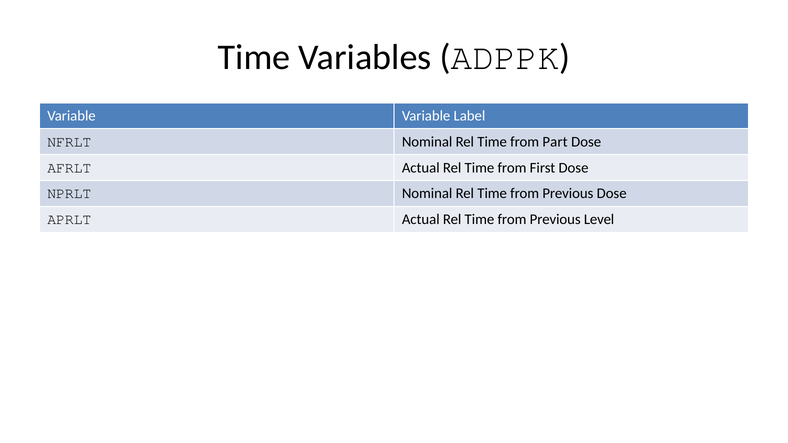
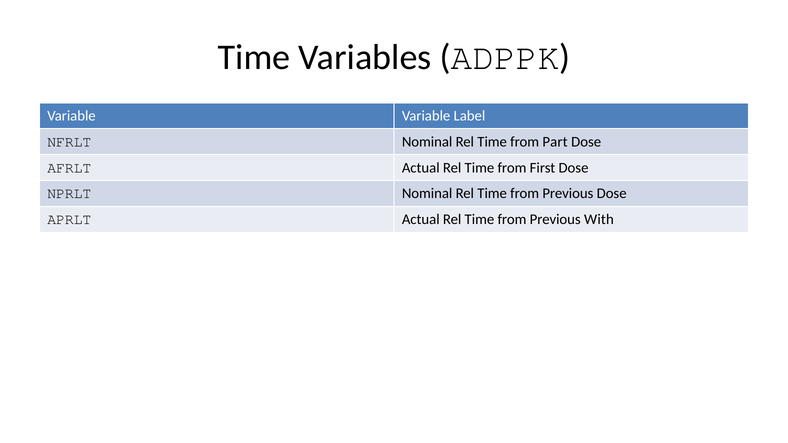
Level: Level -> With
